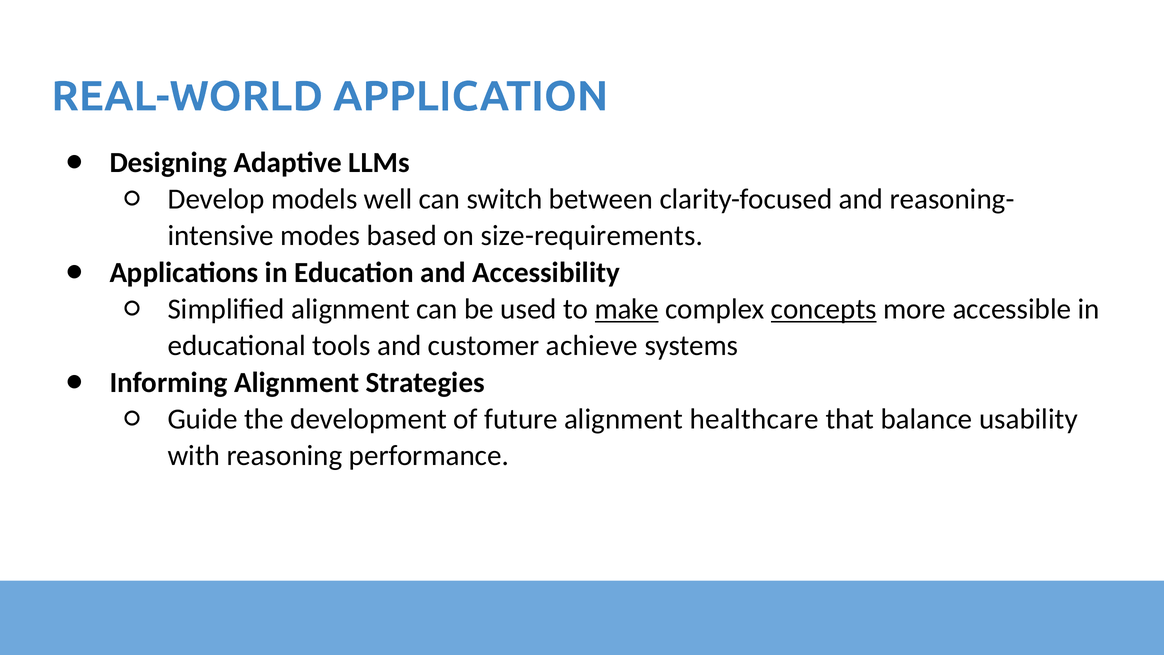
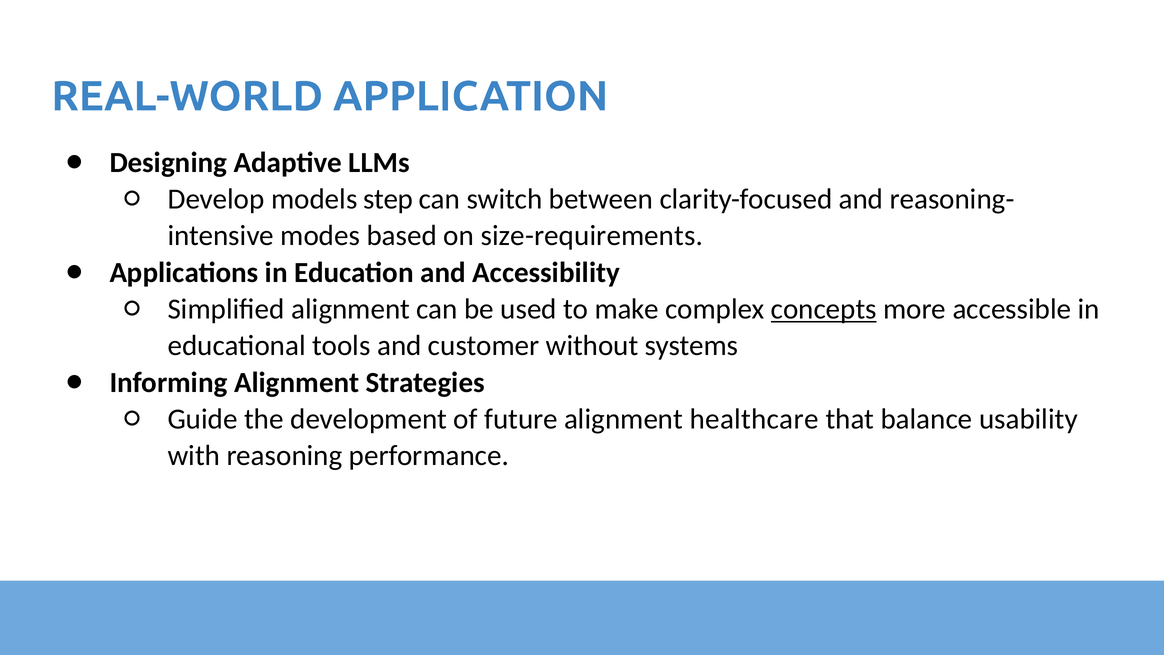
well: well -> step
make underline: present -> none
achieve: achieve -> without
